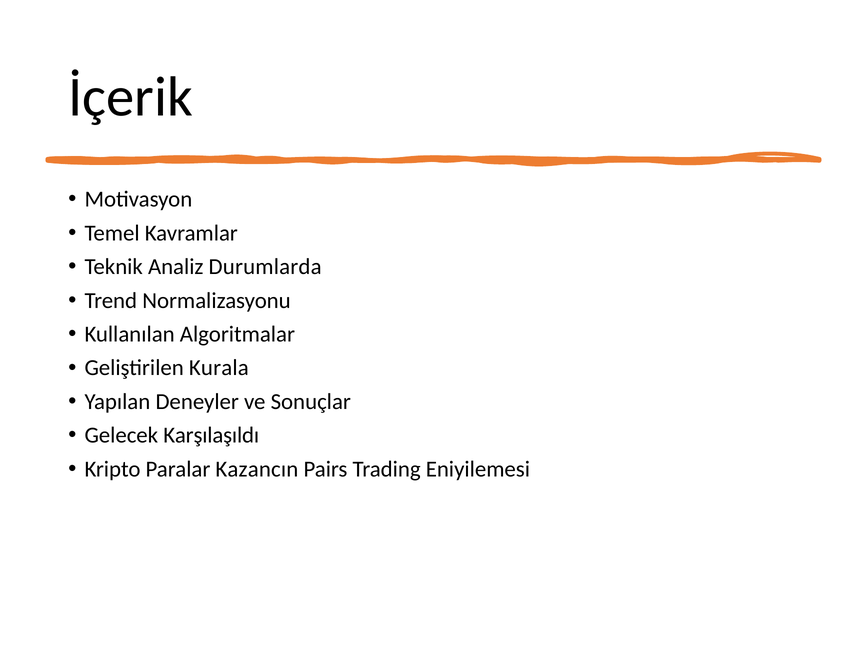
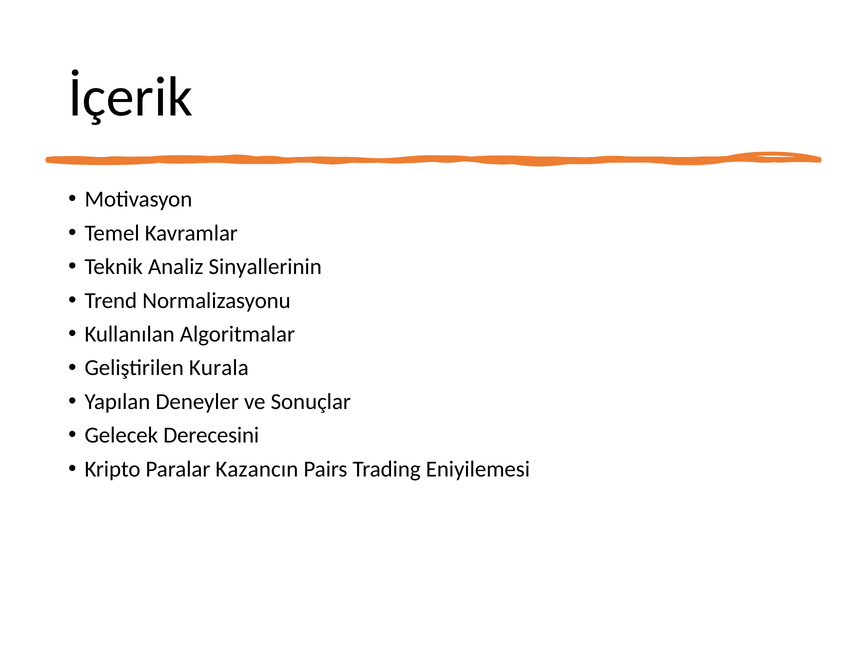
Durumlarda: Durumlarda -> Sinyallerinin
Karşılaşıldı: Karşılaşıldı -> Derecesini
